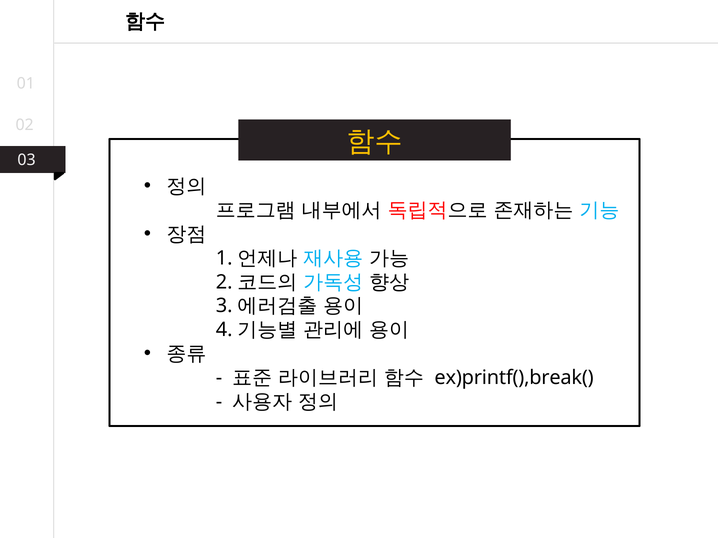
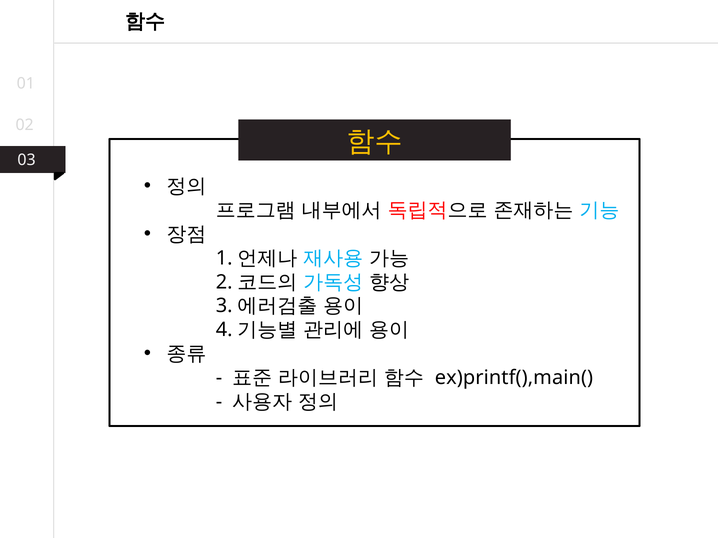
ex)printf(),break(: ex)printf(),break( -> ex)printf(),main(
